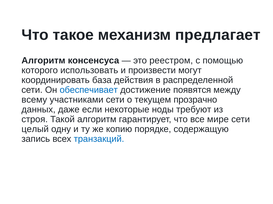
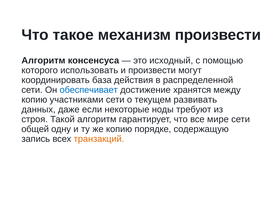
механизм предлагает: предлагает -> произвести
реестром: реестром -> исходный
появятся: появятся -> хранятся
всему at (34, 100): всему -> копию
прозрачно: прозрачно -> развивать
целый: целый -> общей
транзакций colour: blue -> orange
